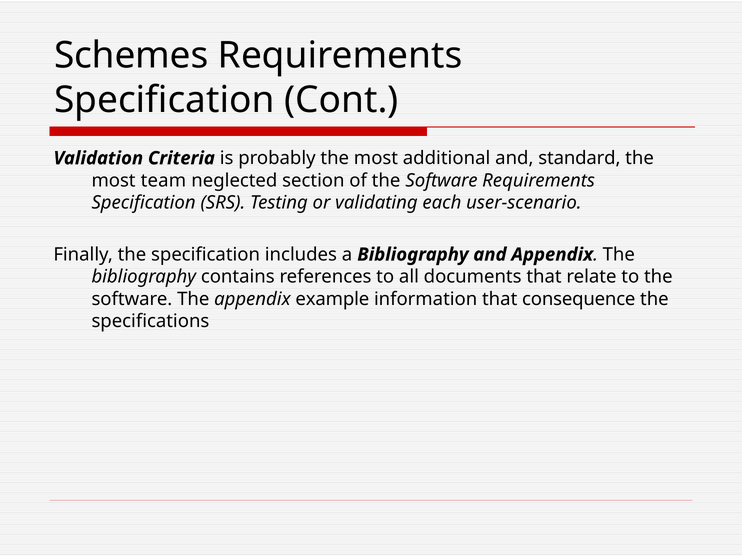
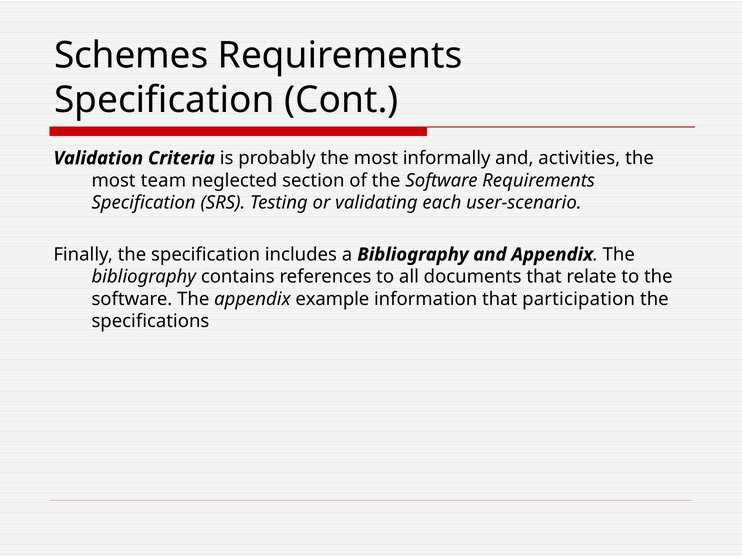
additional: additional -> informally
standard: standard -> activities
consequence: consequence -> participation
